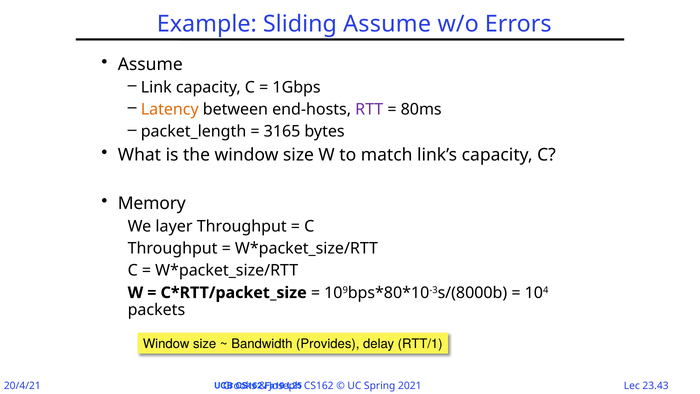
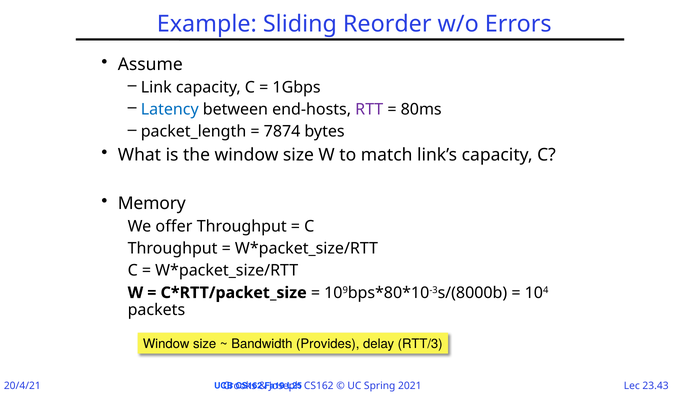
Sliding Assume: Assume -> Reorder
Latency colour: orange -> blue
3165: 3165 -> 7874
layer: layer -> offer
RTT/1: RTT/1 -> RTT/3
